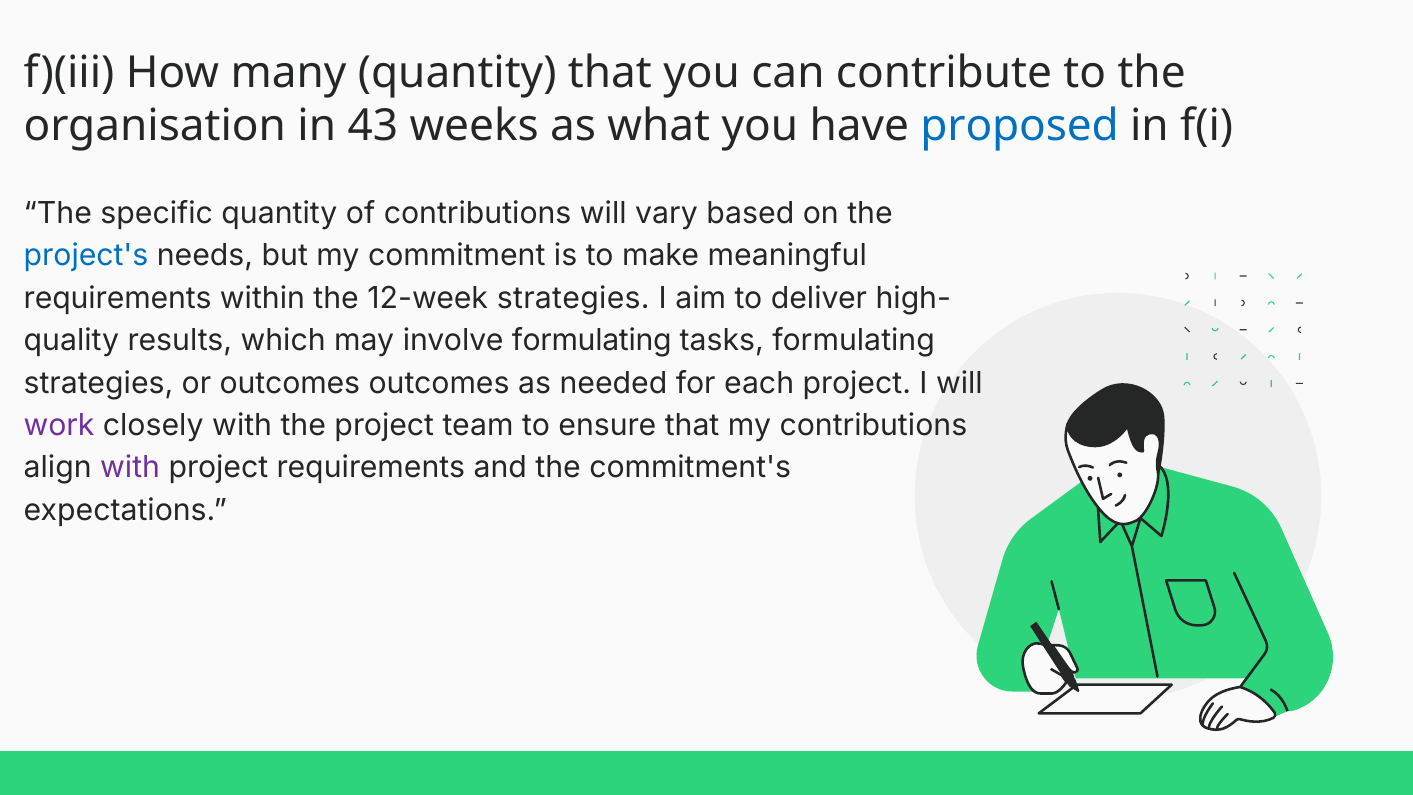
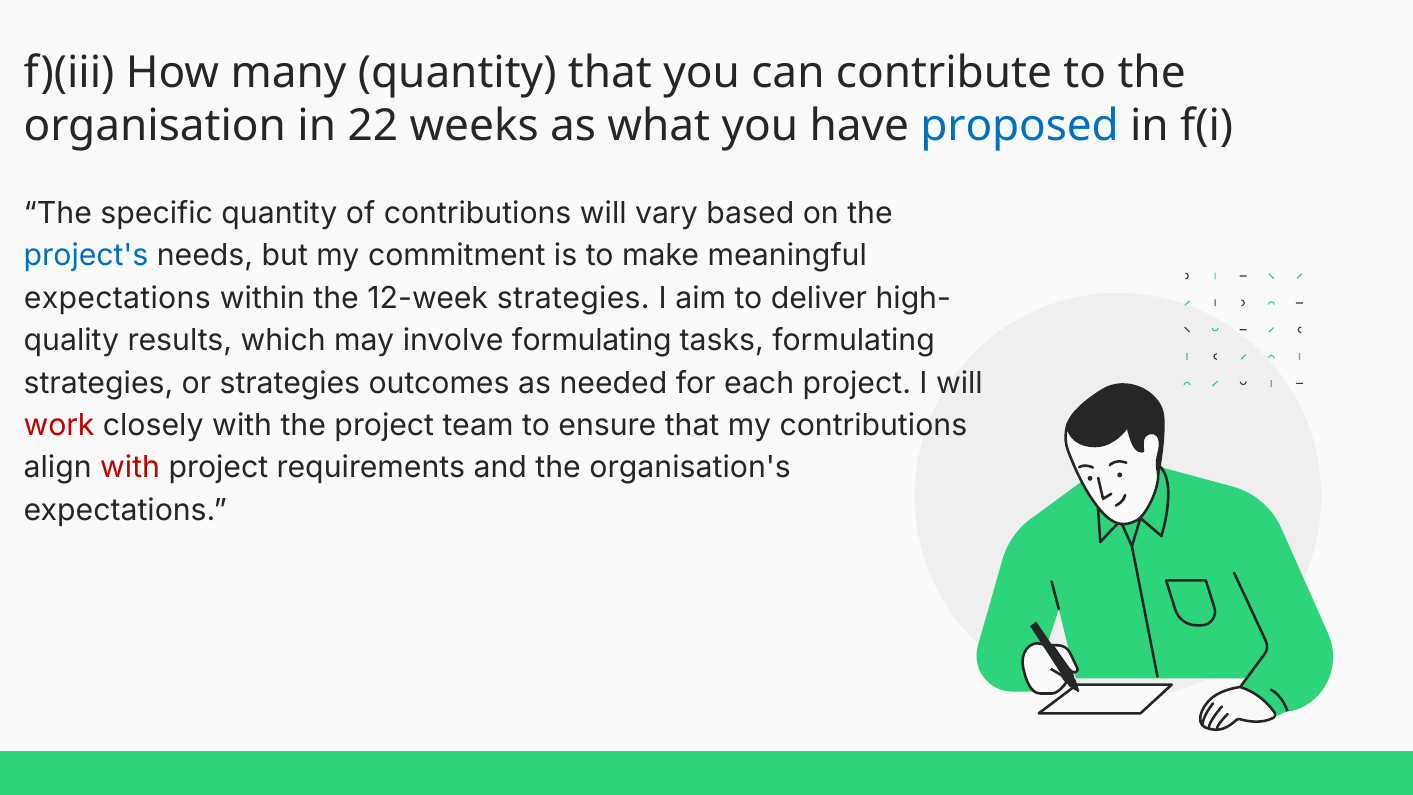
43: 43 -> 22
requirements at (118, 298): requirements -> expectations
or outcomes: outcomes -> strategies
work colour: purple -> red
with at (130, 468) colour: purple -> red
commitment's: commitment's -> organisation's
